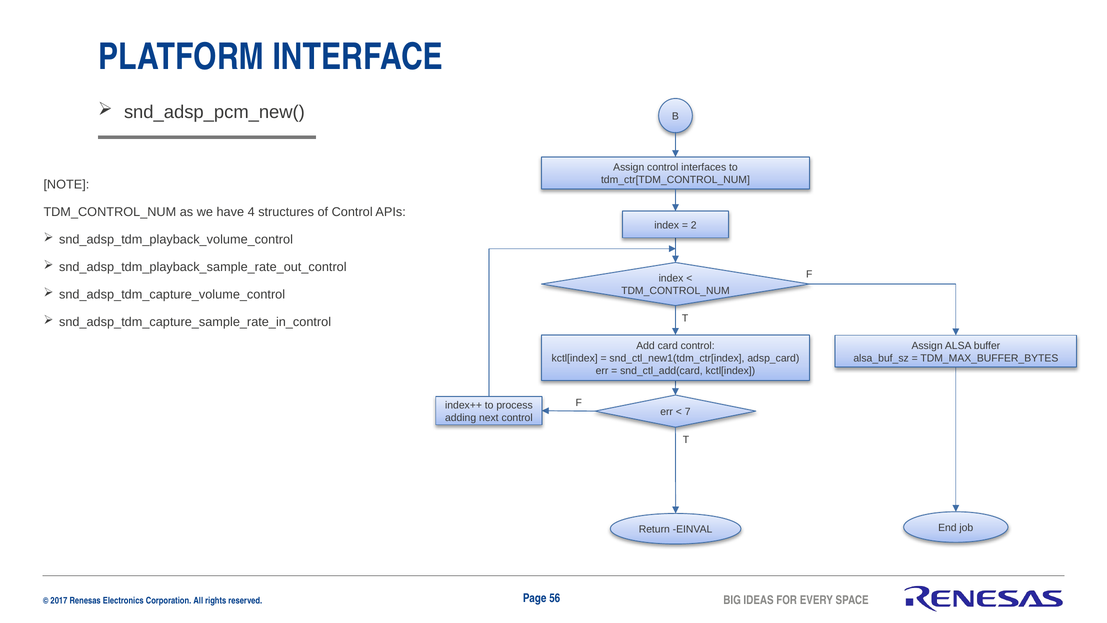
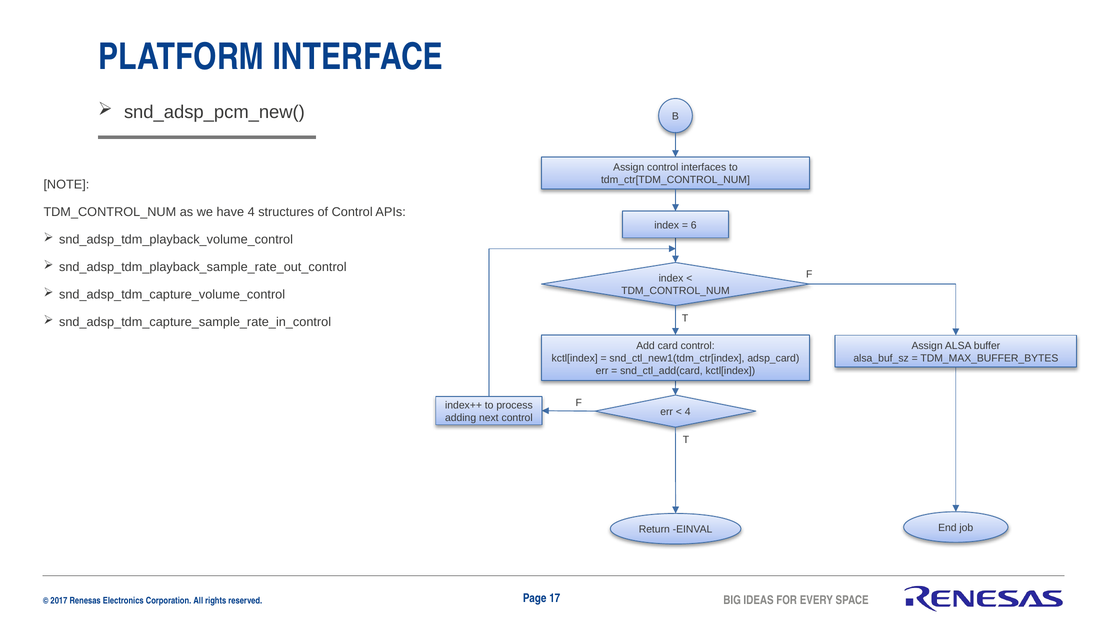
2: 2 -> 6
7 at (688, 412): 7 -> 4
56: 56 -> 17
